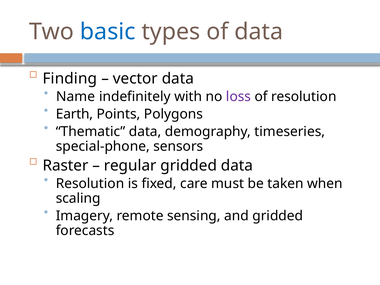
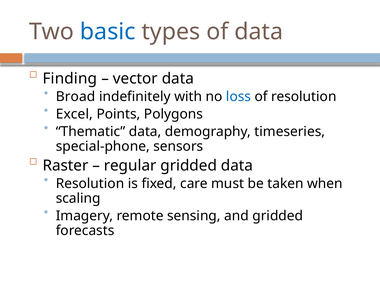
Name: Name -> Broad
loss colour: purple -> blue
Earth: Earth -> Excel
